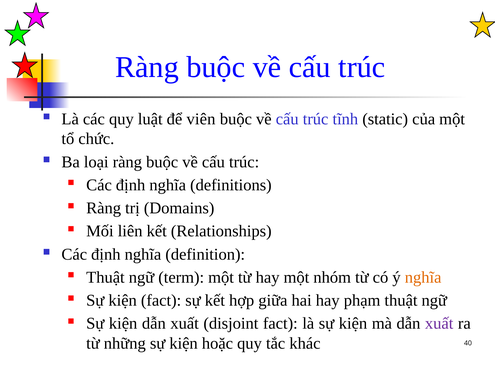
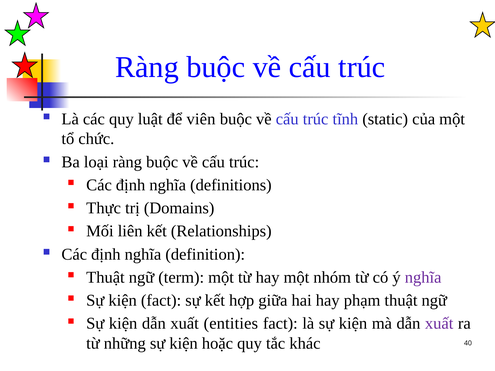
Ràng at (104, 208): Ràng -> Thực
nghĩa at (423, 278) colour: orange -> purple
disjoint: disjoint -> entities
